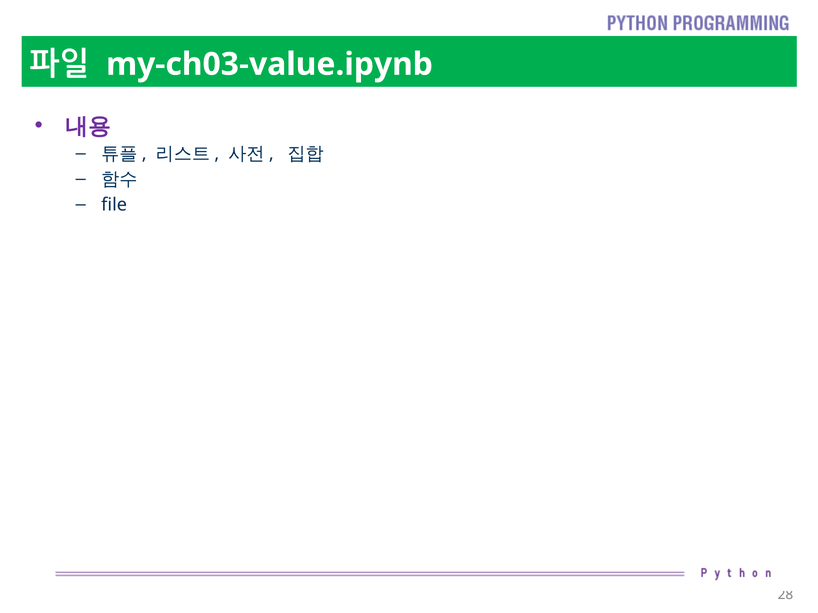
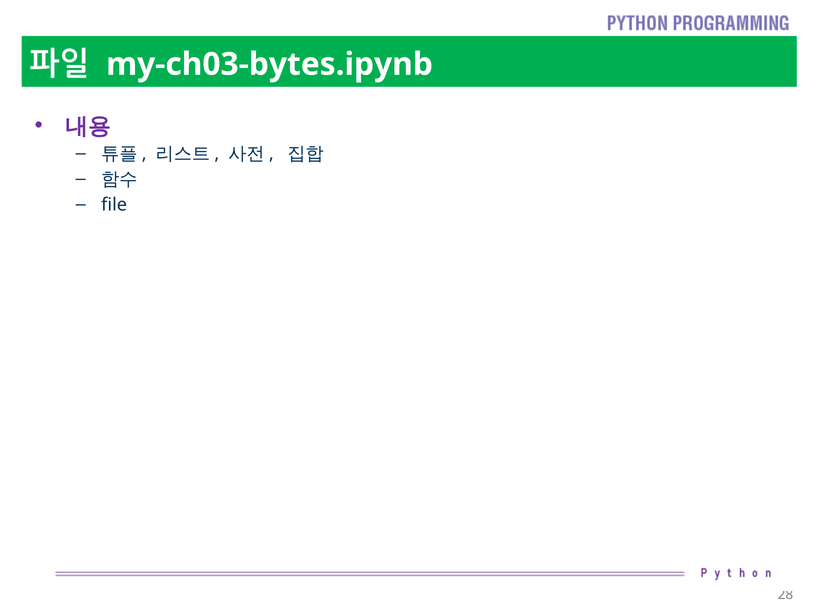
my-ch03-value.ipynb: my-ch03-value.ipynb -> my-ch03-bytes.ipynb
